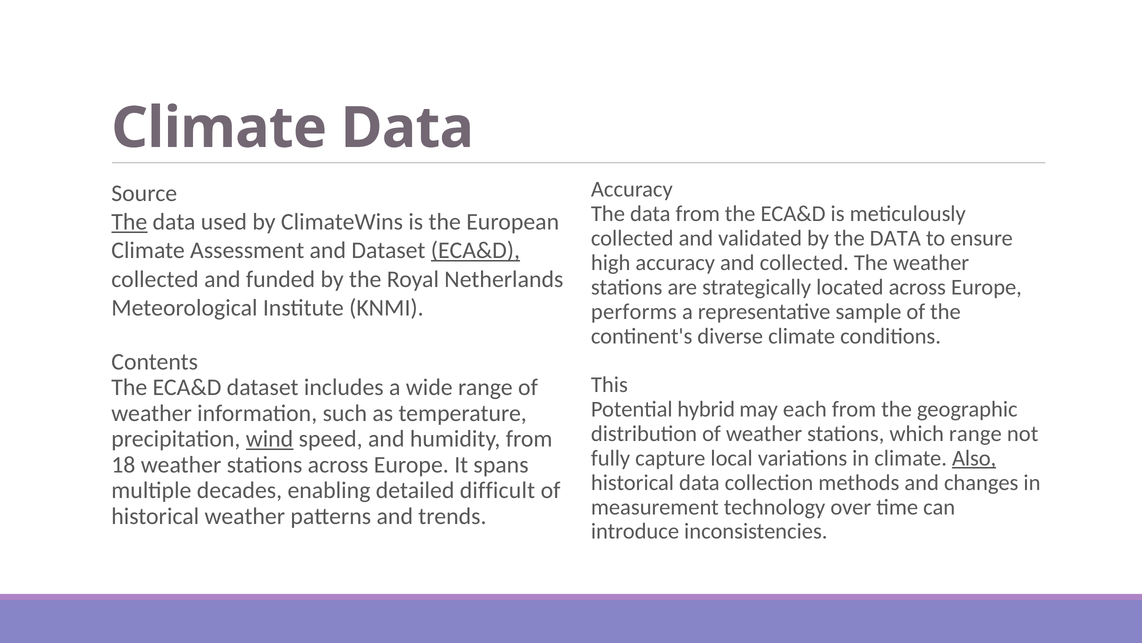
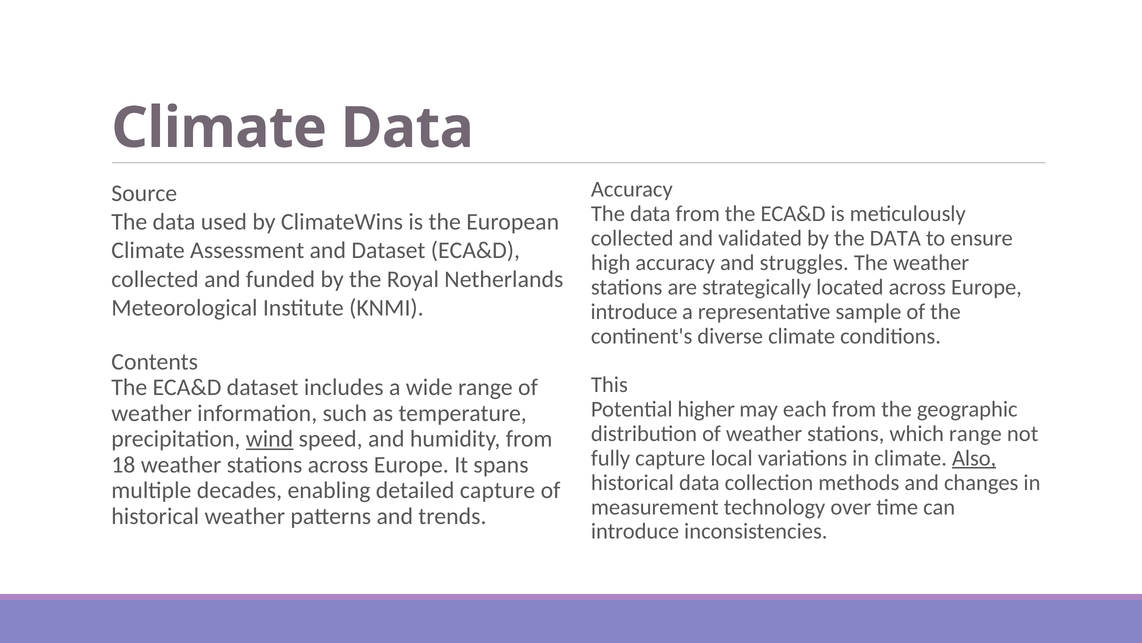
The at (129, 222) underline: present -> none
ECA&D at (475, 250) underline: present -> none
and collected: collected -> struggles
performs at (634, 311): performs -> introduce
hybrid: hybrid -> higher
detailed difficult: difficult -> capture
